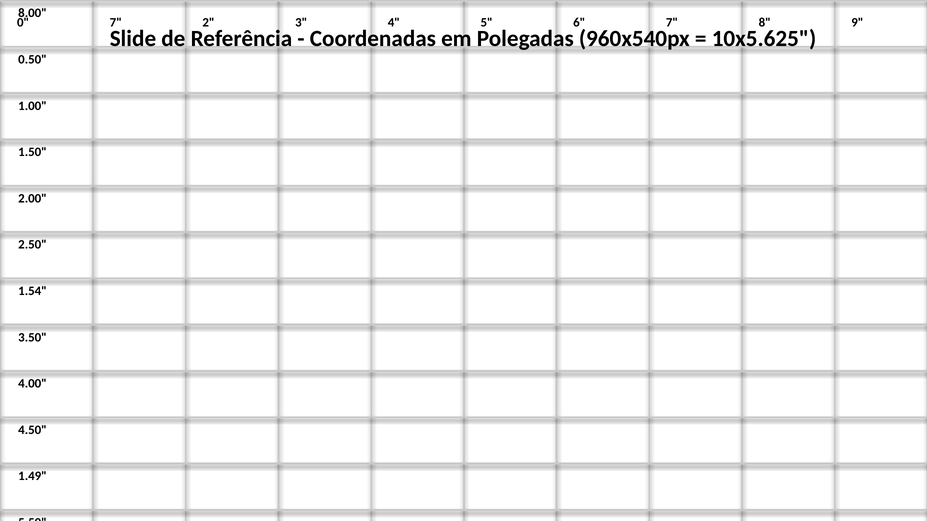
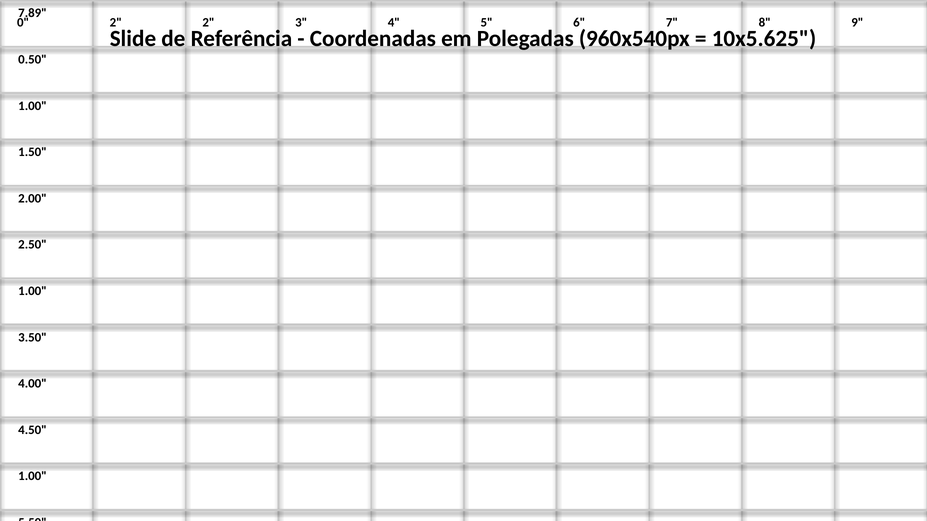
8.00: 8.00 -> 7.89
0 7: 7 -> 2
1.54 at (33, 291): 1.54 -> 1.00
1.49 at (33, 477): 1.49 -> 1.00
